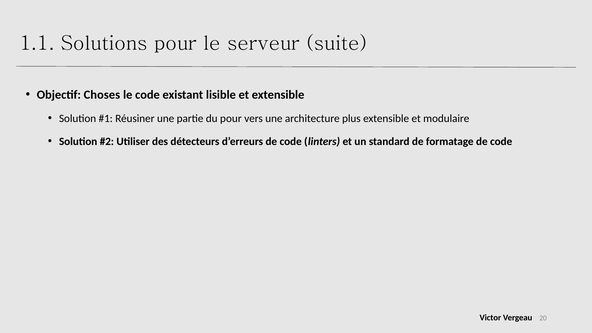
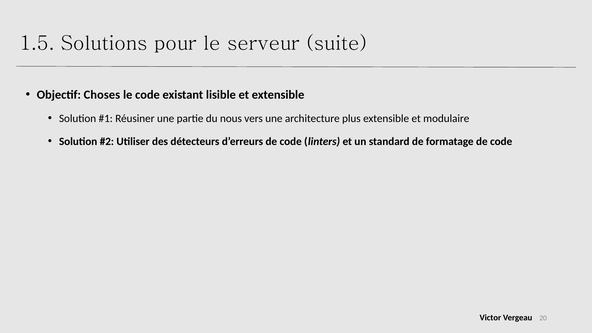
1.1: 1.1 -> 1.5
du pour: pour -> nous
